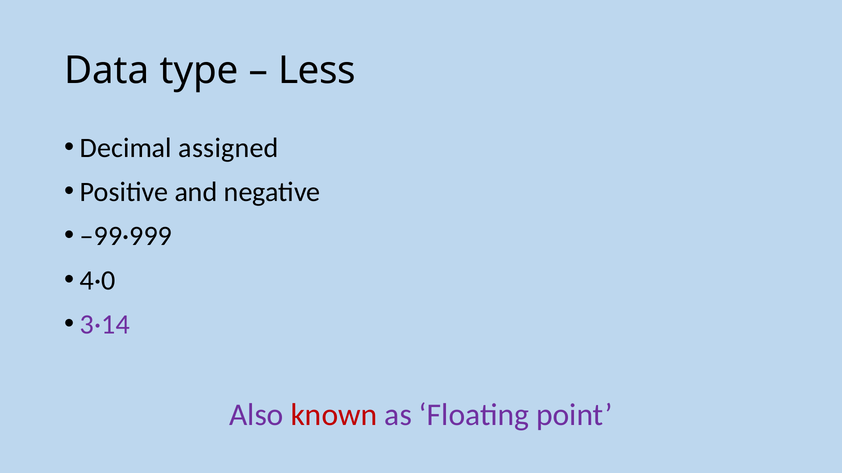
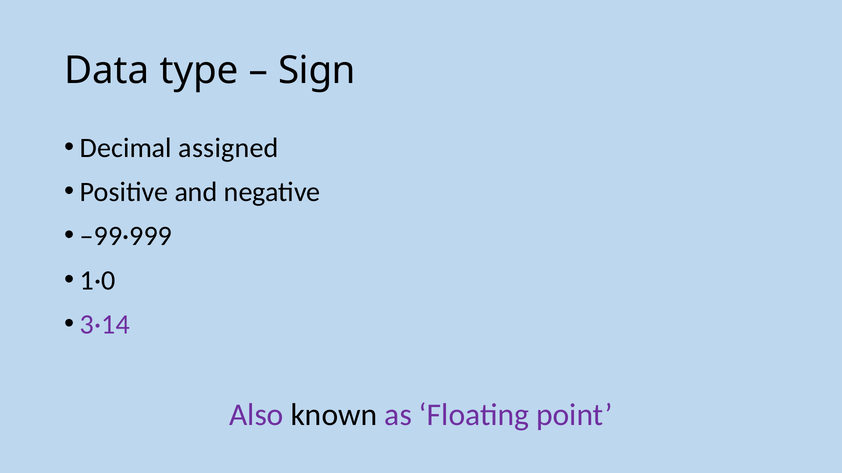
Less: Less -> Sign
4·0: 4·0 -> 1·0
known colour: red -> black
